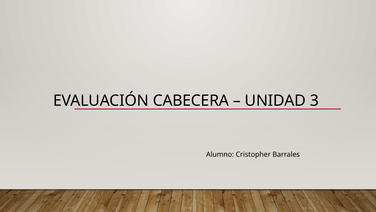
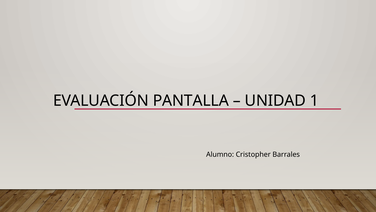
CABECERA: CABECERA -> PANTALLA
3: 3 -> 1
